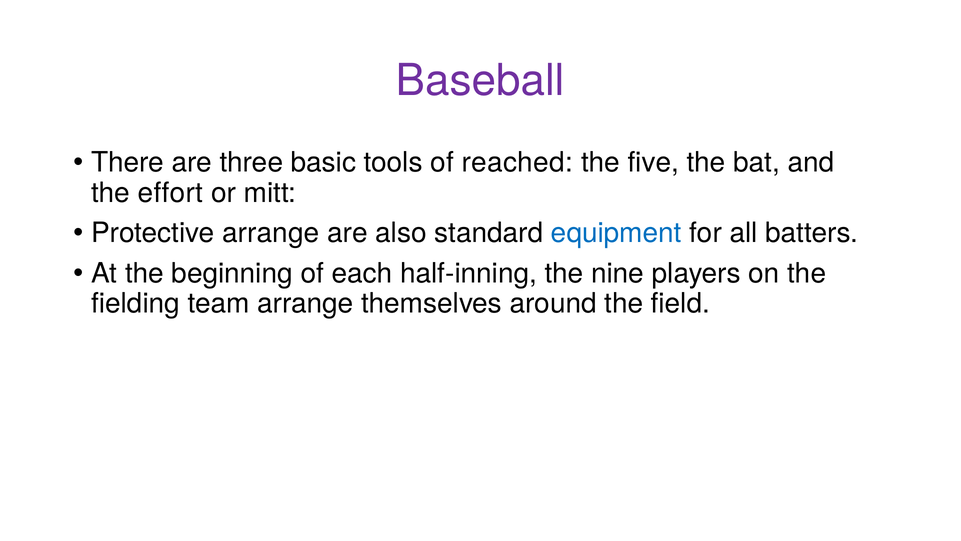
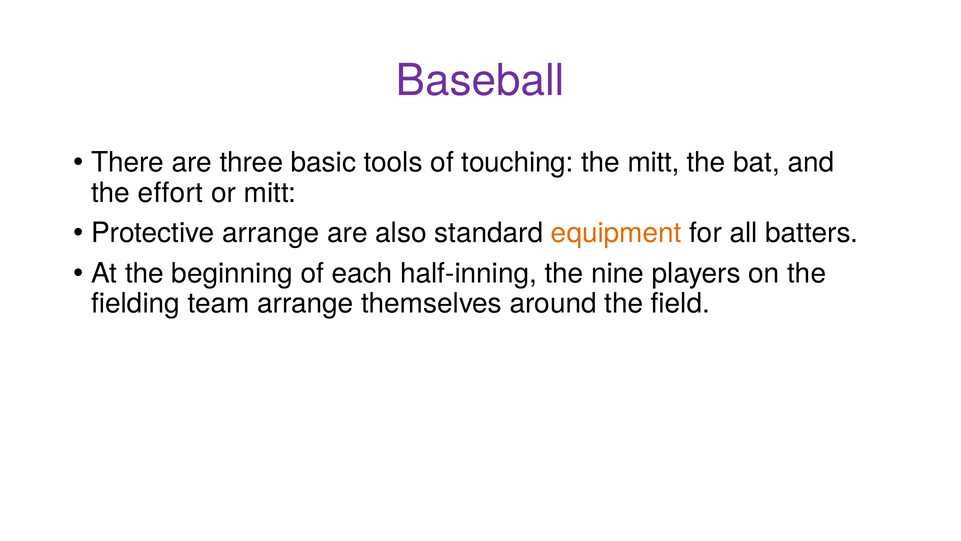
reached: reached -> touching
the five: five -> mitt
equipment colour: blue -> orange
